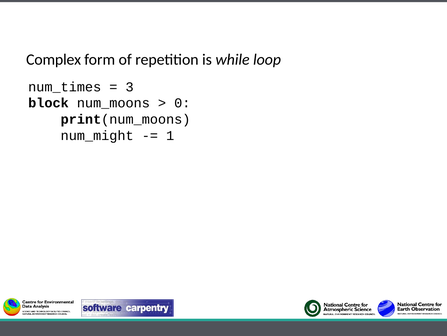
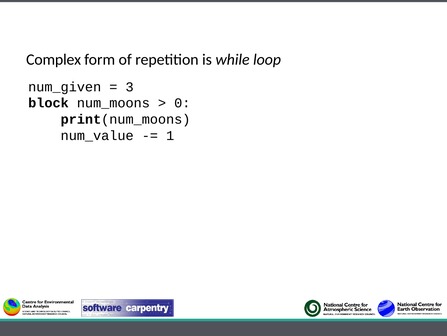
num_times: num_times -> num_given
num_might: num_might -> num_value
